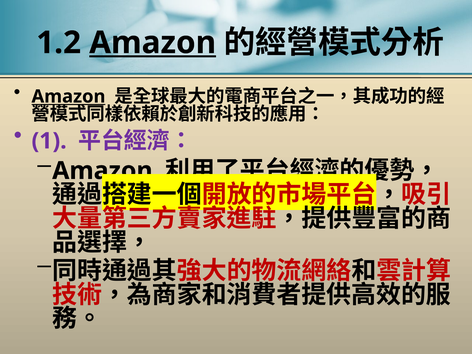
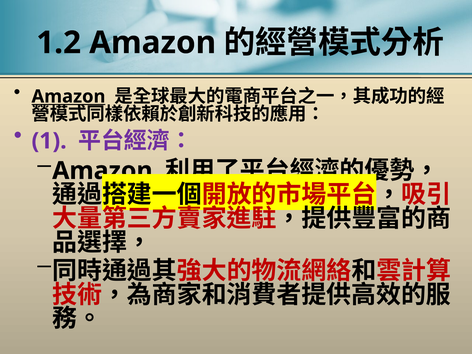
Amazon at (153, 43) underline: present -> none
